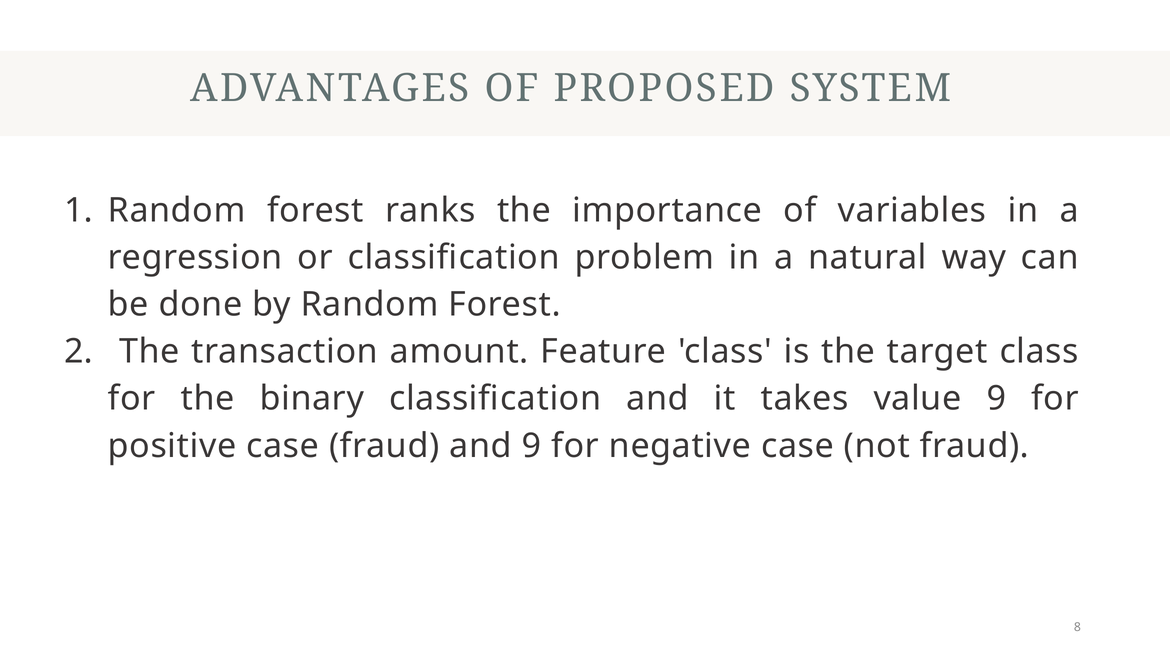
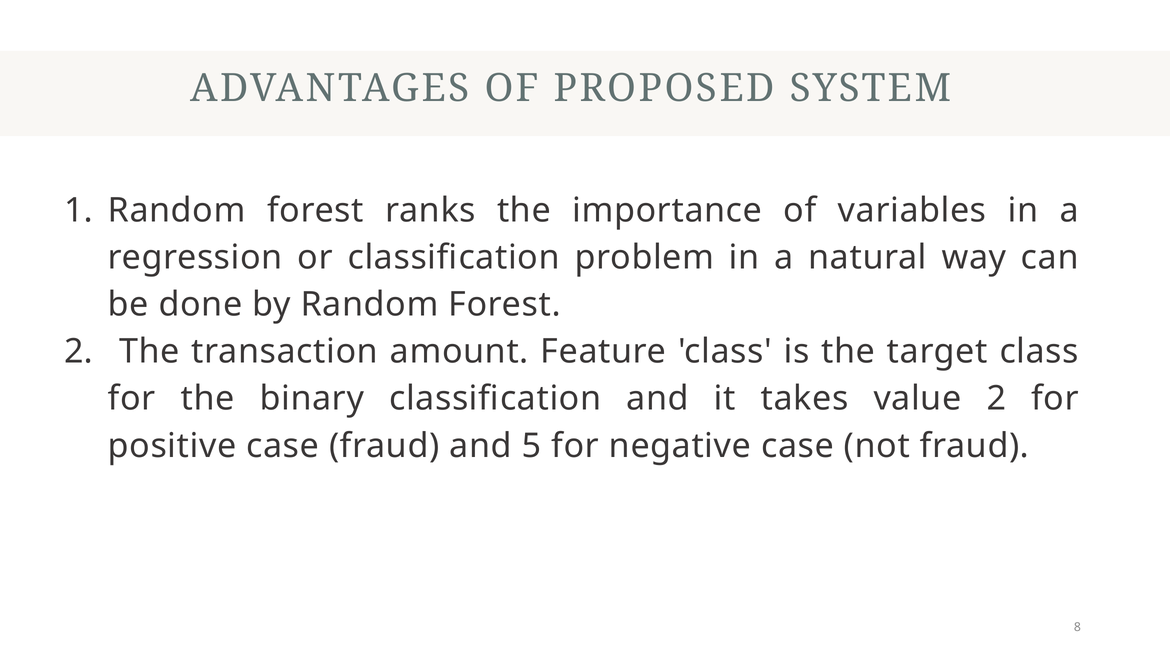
value 9: 9 -> 2
and 9: 9 -> 5
